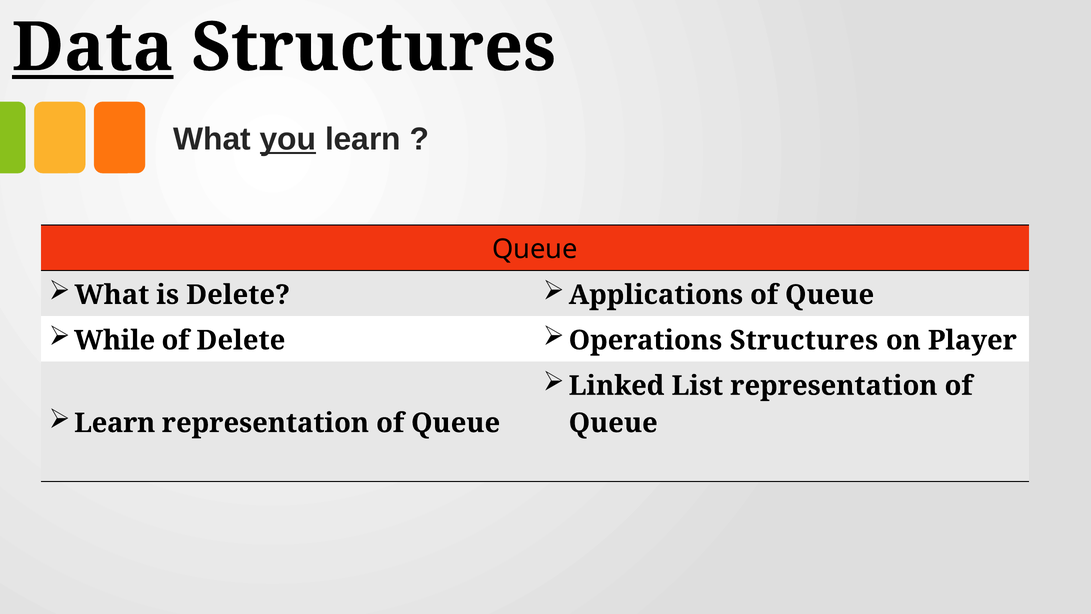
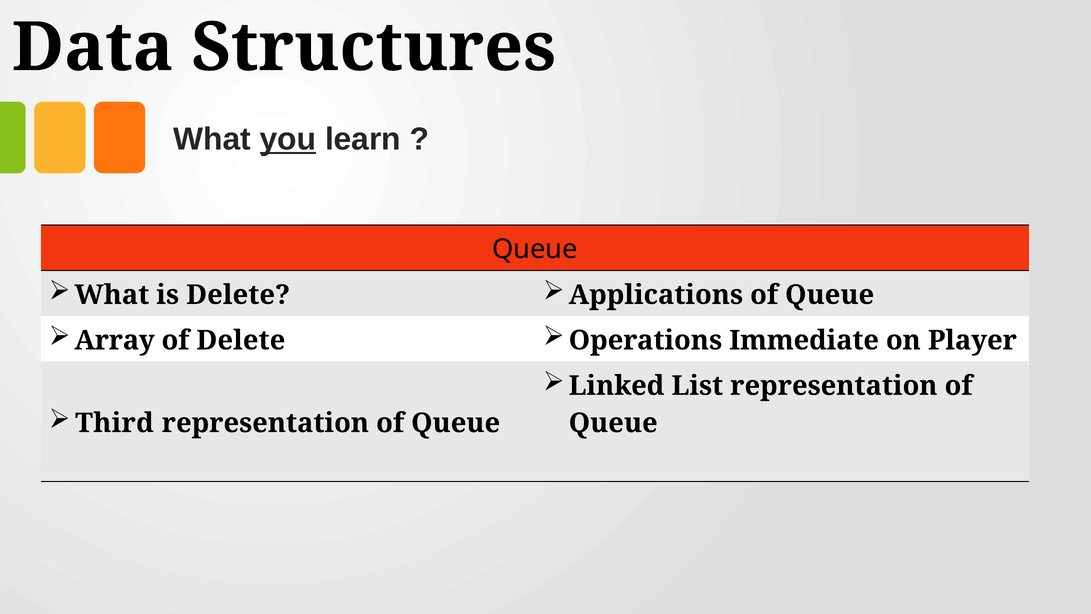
Data underline: present -> none
While: While -> Array
Operations Structures: Structures -> Immediate
Learn at (115, 423): Learn -> Third
